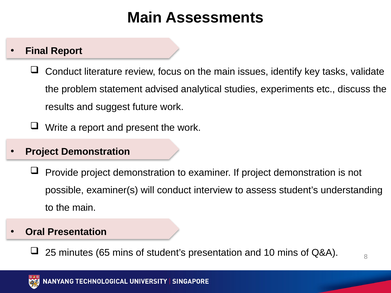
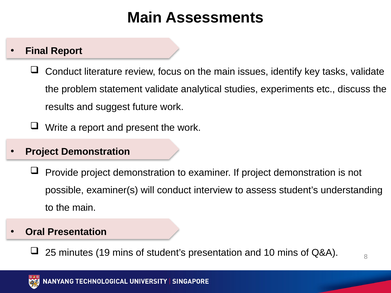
statement advised: advised -> validate
65: 65 -> 19
